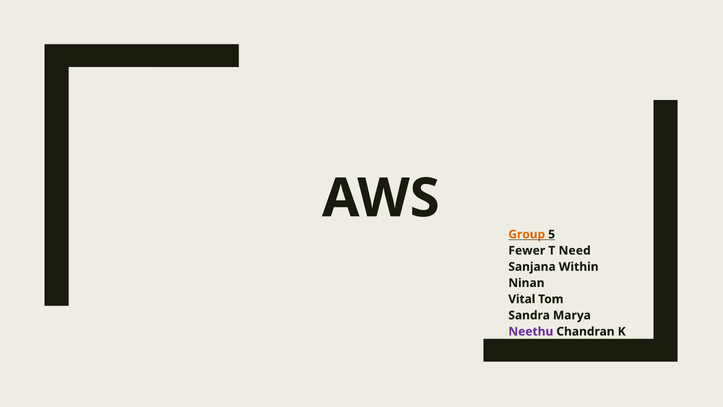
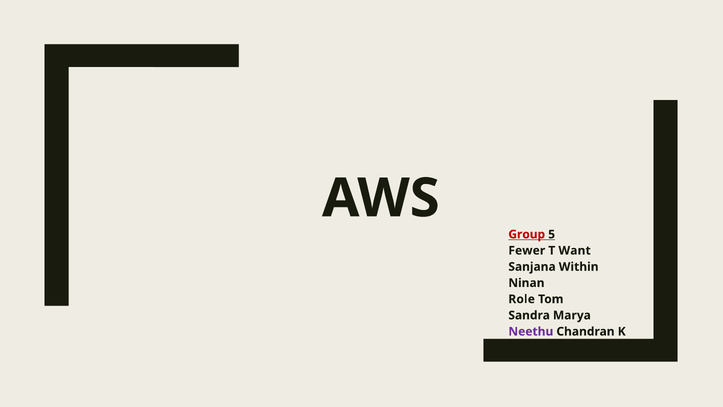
Group colour: orange -> red
Need: Need -> Want
Vital: Vital -> Role
